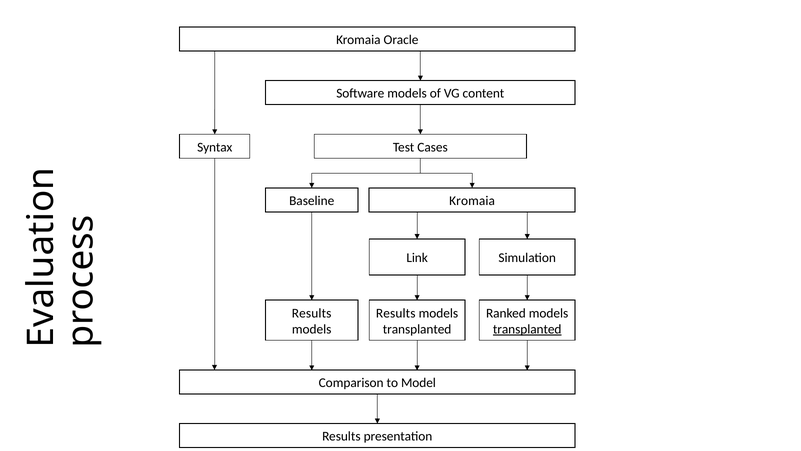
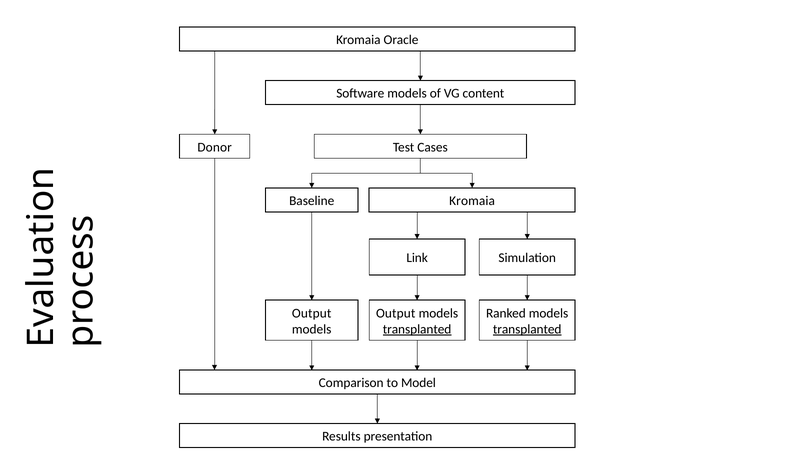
Syntax: Syntax -> Donor
Results at (312, 313): Results -> Output
Results at (396, 313): Results -> Output
transplanted at (417, 329) underline: none -> present
